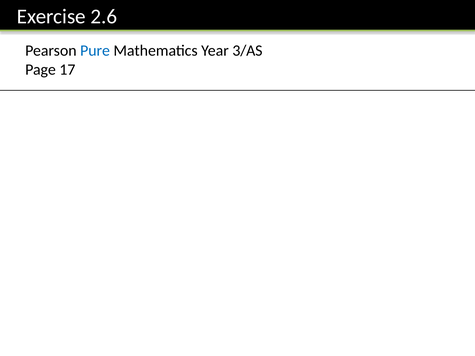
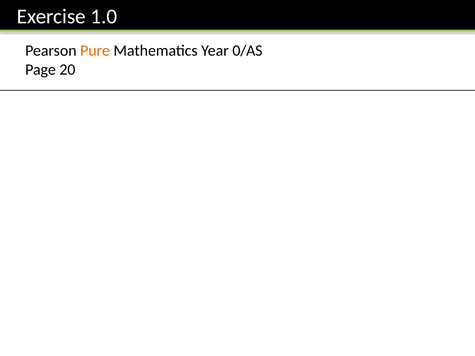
2.6: 2.6 -> 1.0
Pure colour: blue -> orange
3/AS: 3/AS -> 0/AS
17: 17 -> 20
